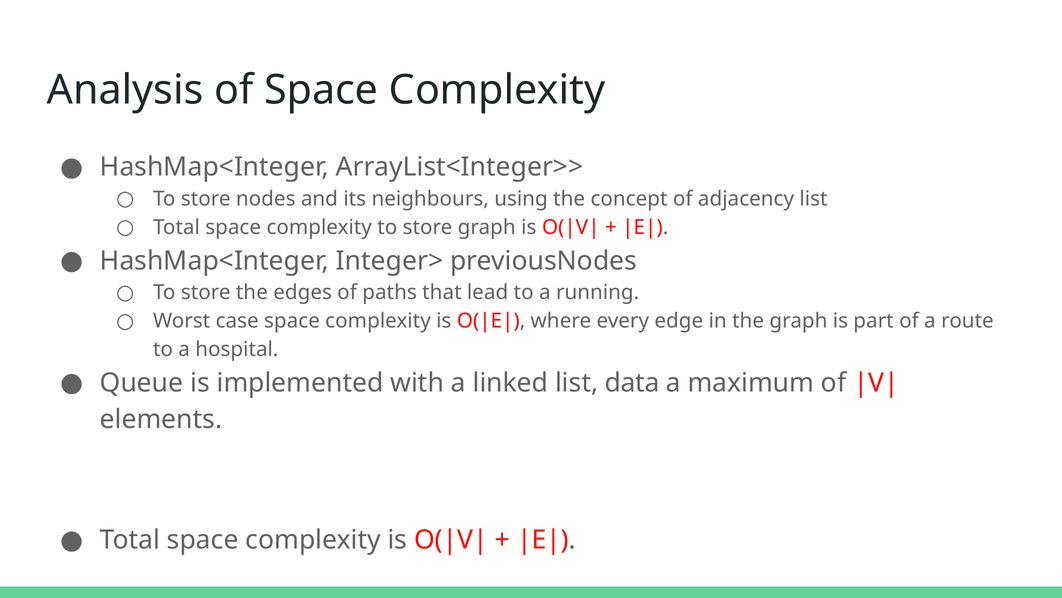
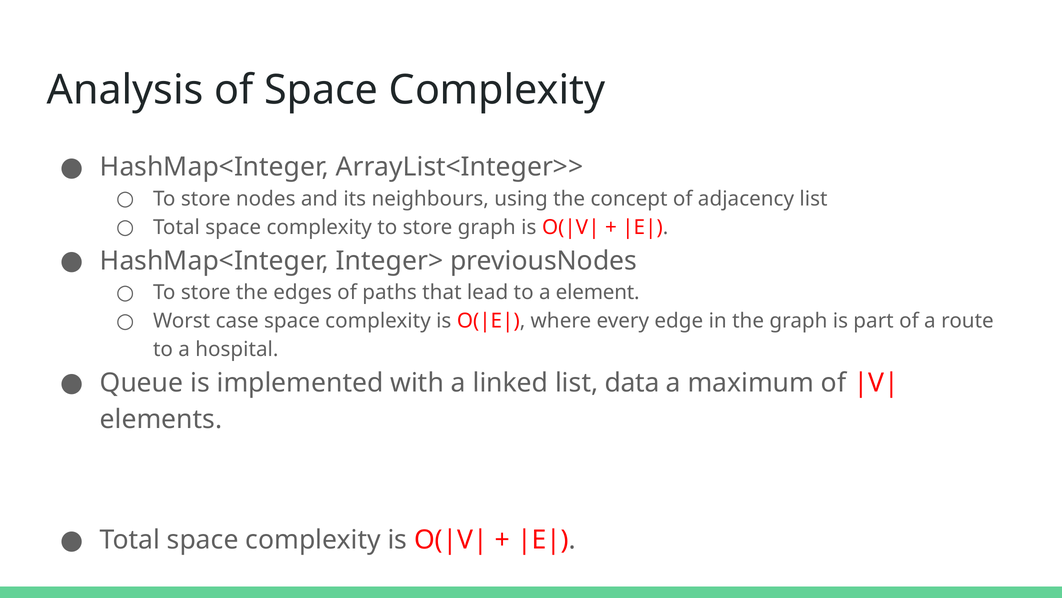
running: running -> element
